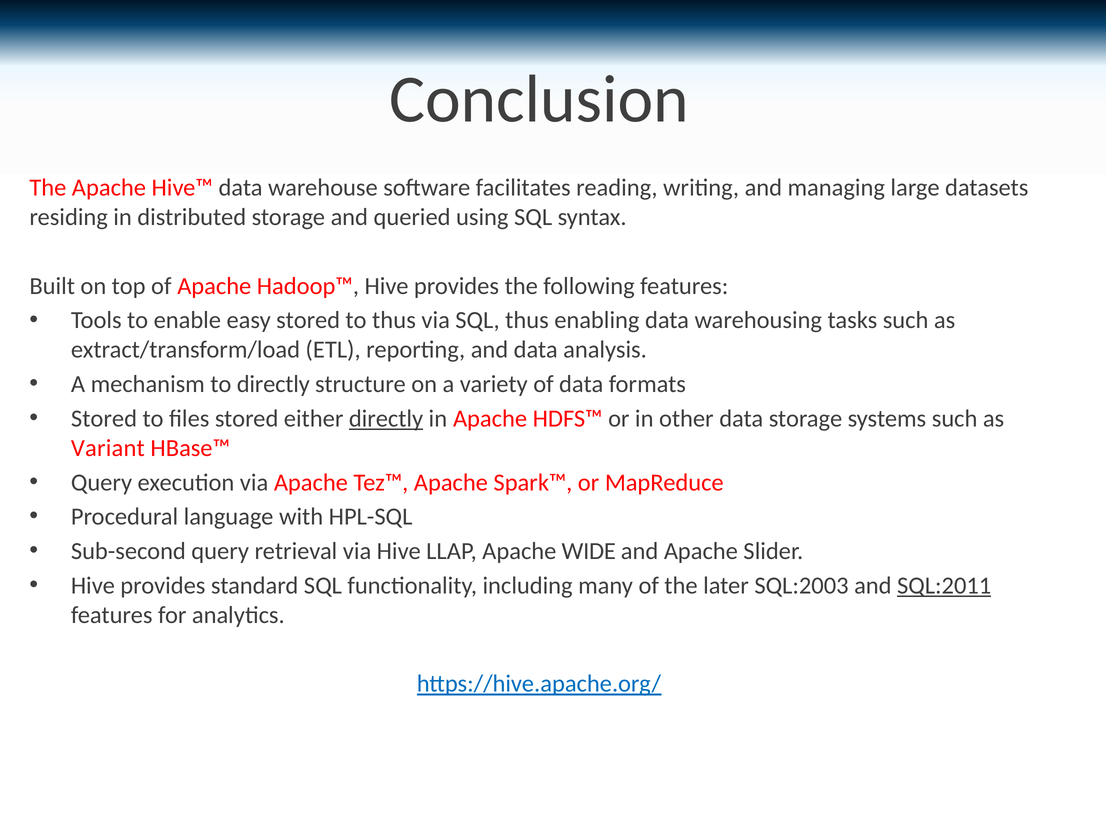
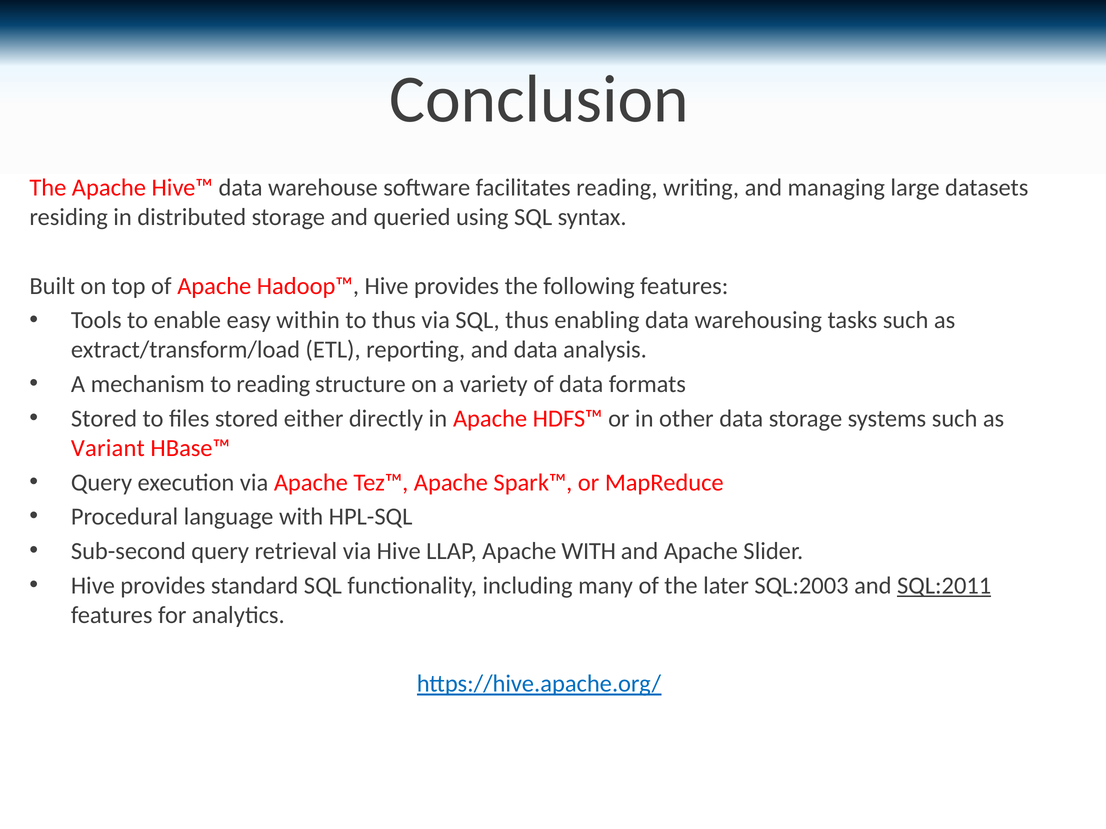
easy stored: stored -> within
to directly: directly -> reading
directly at (386, 419) underline: present -> none
Apache WIDE: WIDE -> WITH
